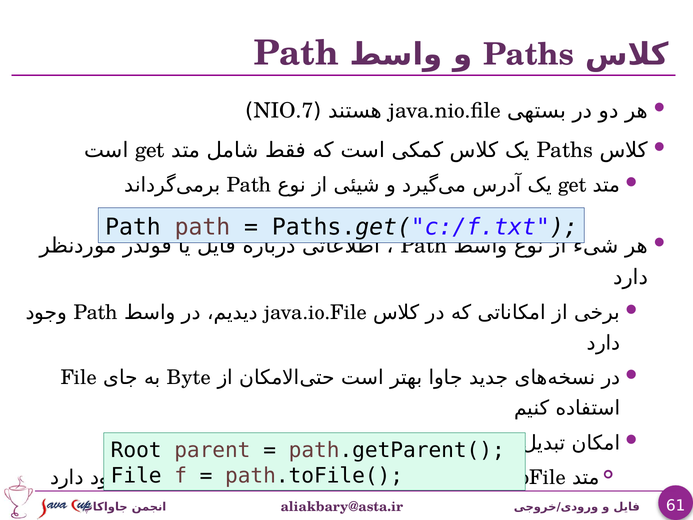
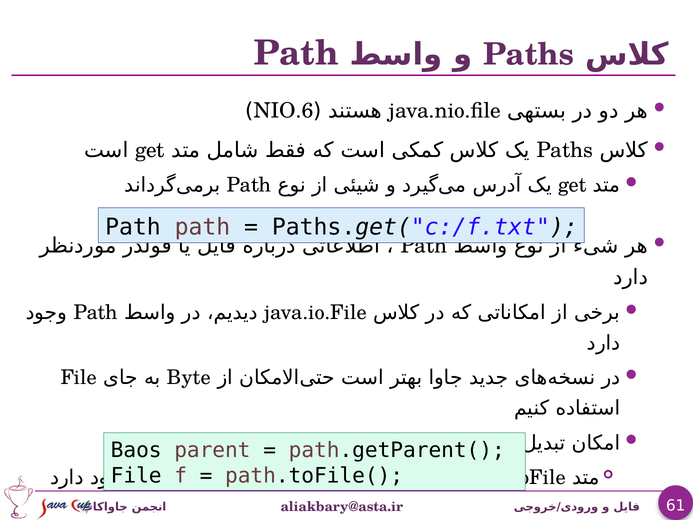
NIO.7: NIO.7 -> NIO.6
Root: Root -> Baos
